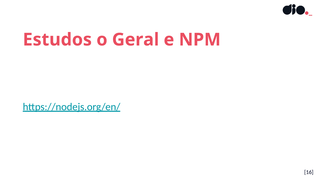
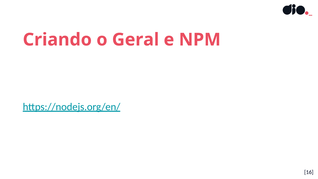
Estudos: Estudos -> Criando
